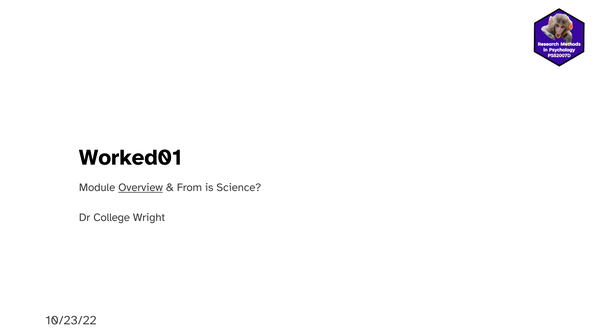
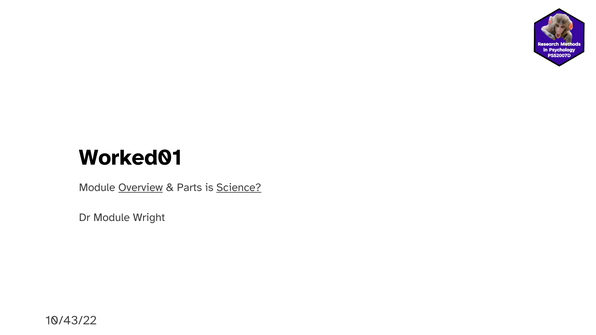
From: From -> Parts
Science underline: none -> present
Dr College: College -> Module
10/23/22: 10/23/22 -> 10/43/22
